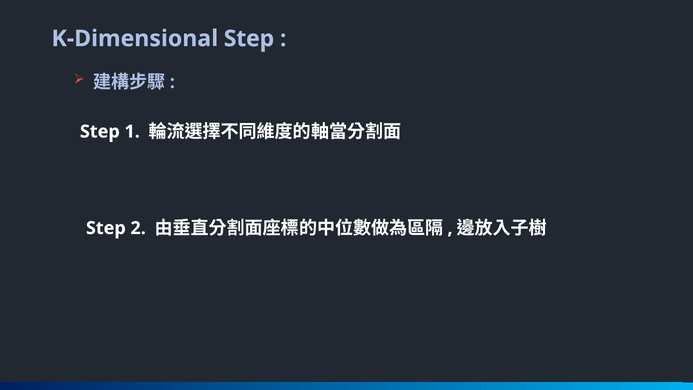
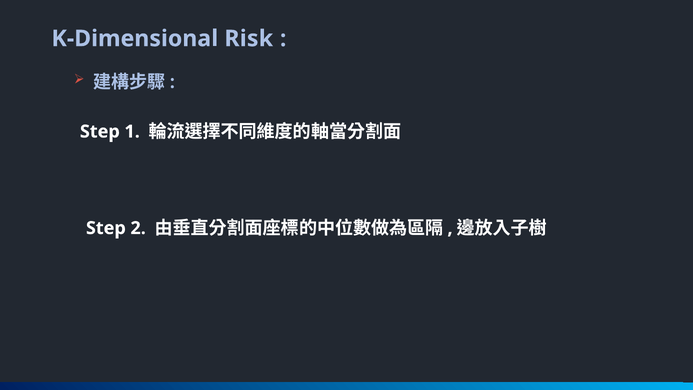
K-Dimensional Step: Step -> Risk
